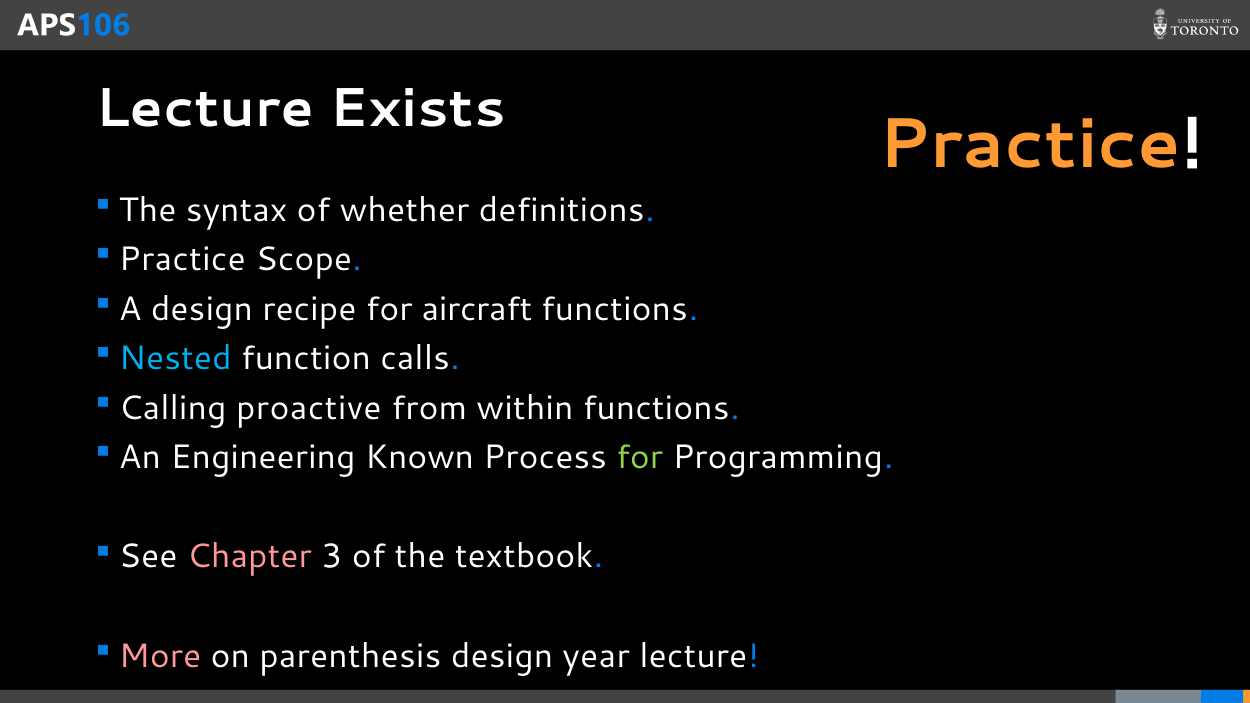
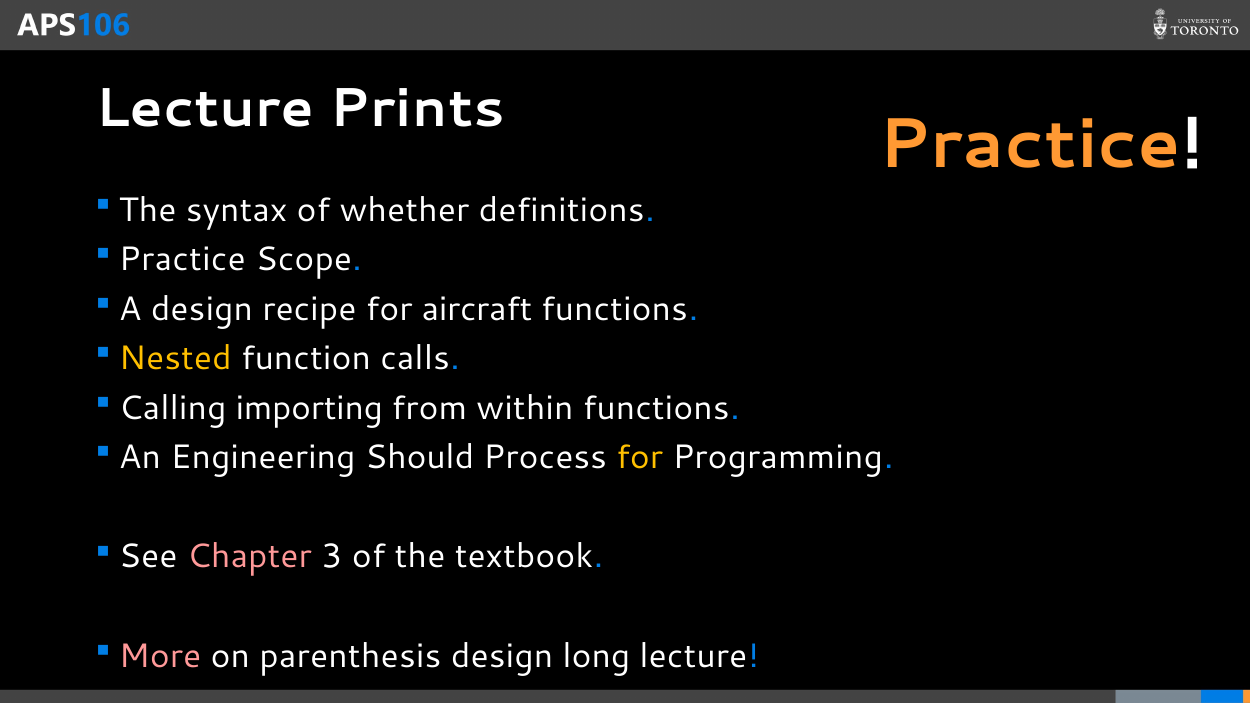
Exists: Exists -> Prints
Nested colour: light blue -> yellow
proactive: proactive -> importing
Known: Known -> Should
for at (640, 458) colour: light green -> yellow
year: year -> long
